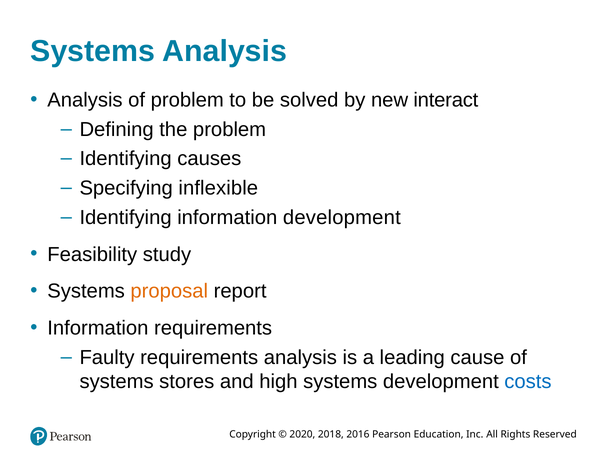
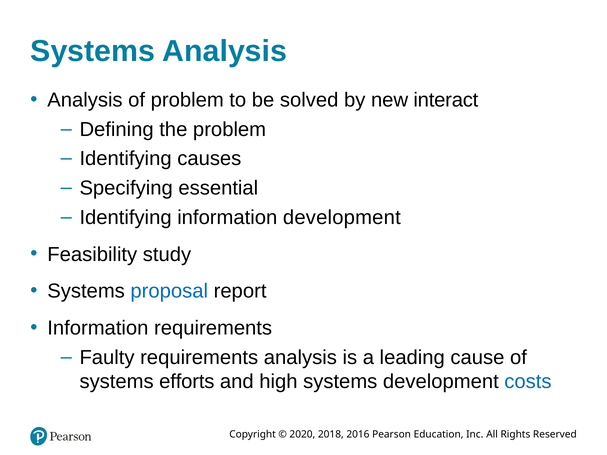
inflexible: inflexible -> essential
proposal colour: orange -> blue
stores: stores -> efforts
